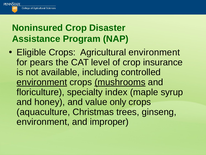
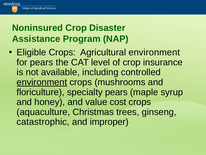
mushrooms underline: present -> none
specialty index: index -> pears
only: only -> cost
environment at (43, 122): environment -> catastrophic
